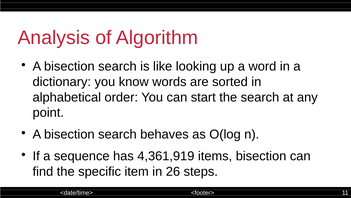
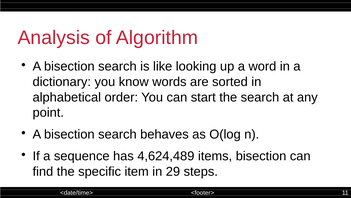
4,361,919: 4,361,919 -> 4,624,489
26: 26 -> 29
